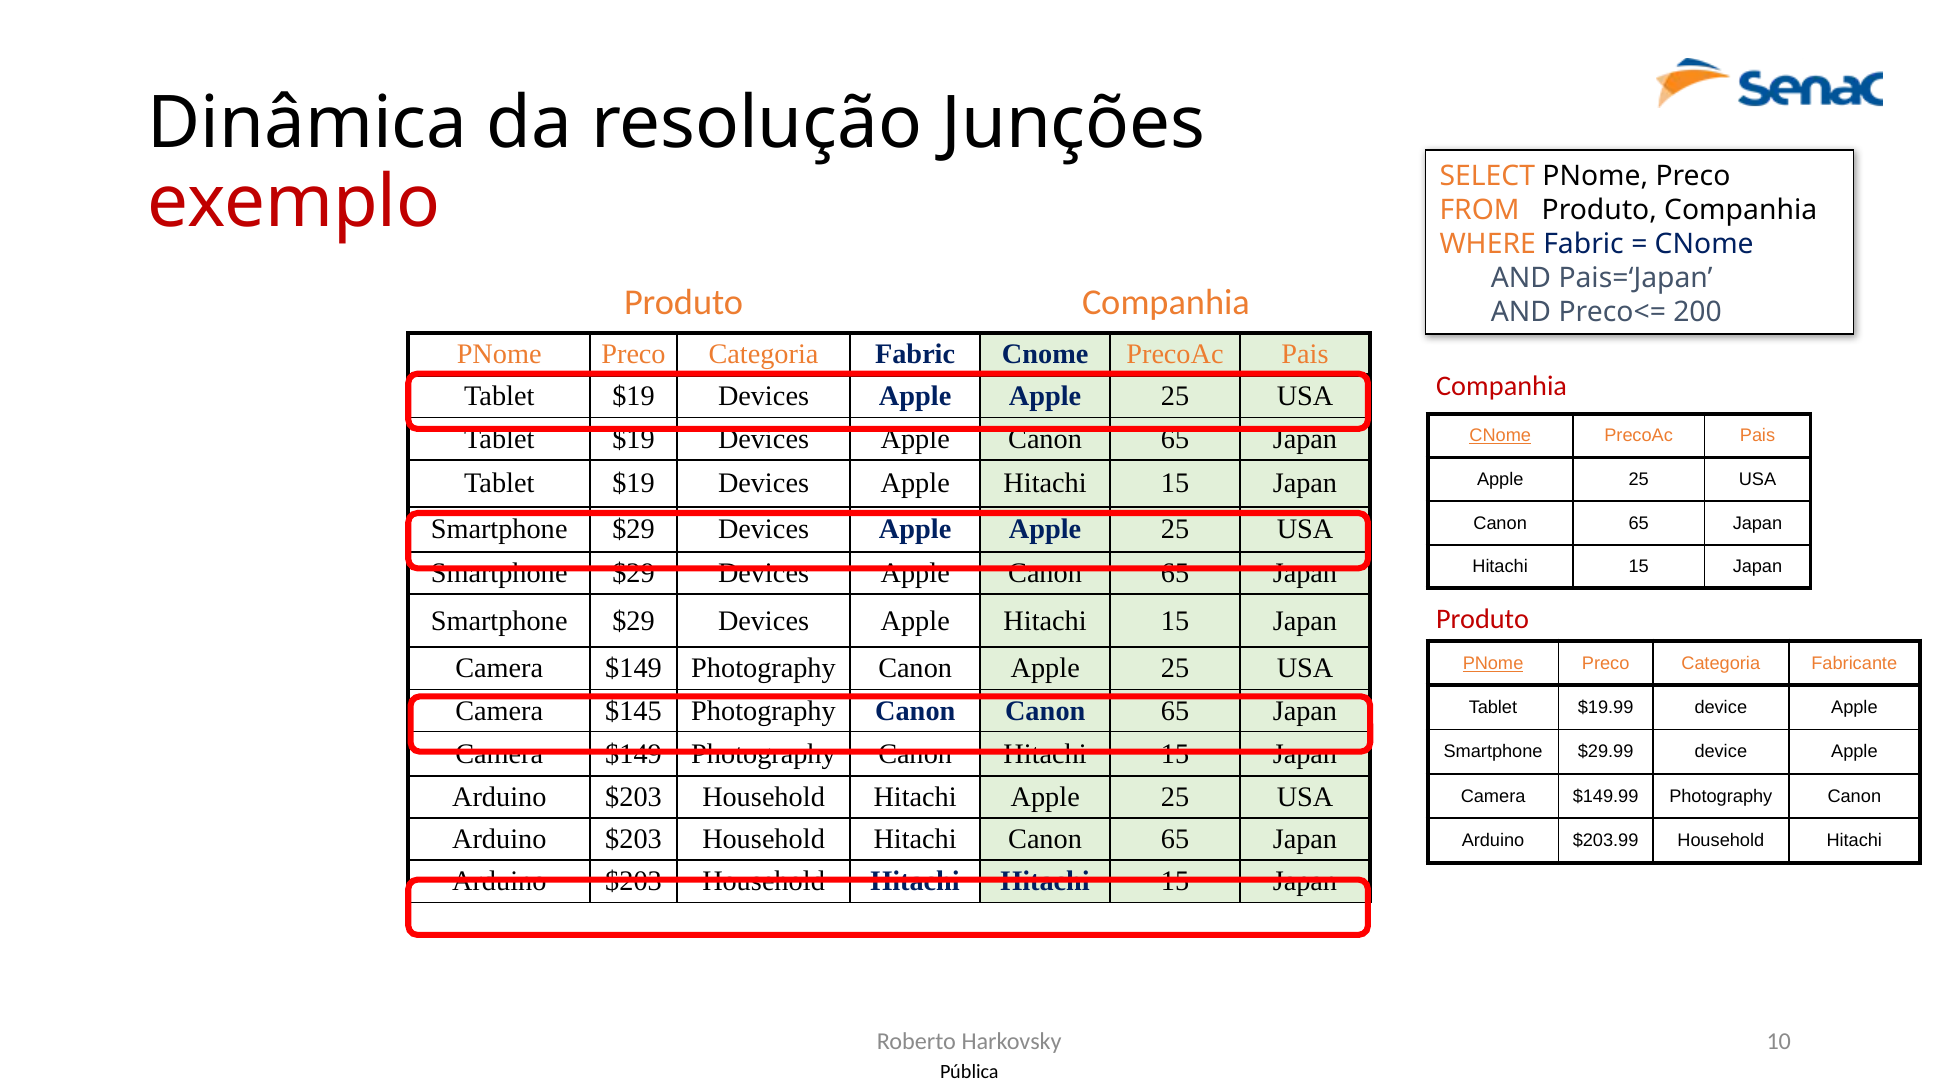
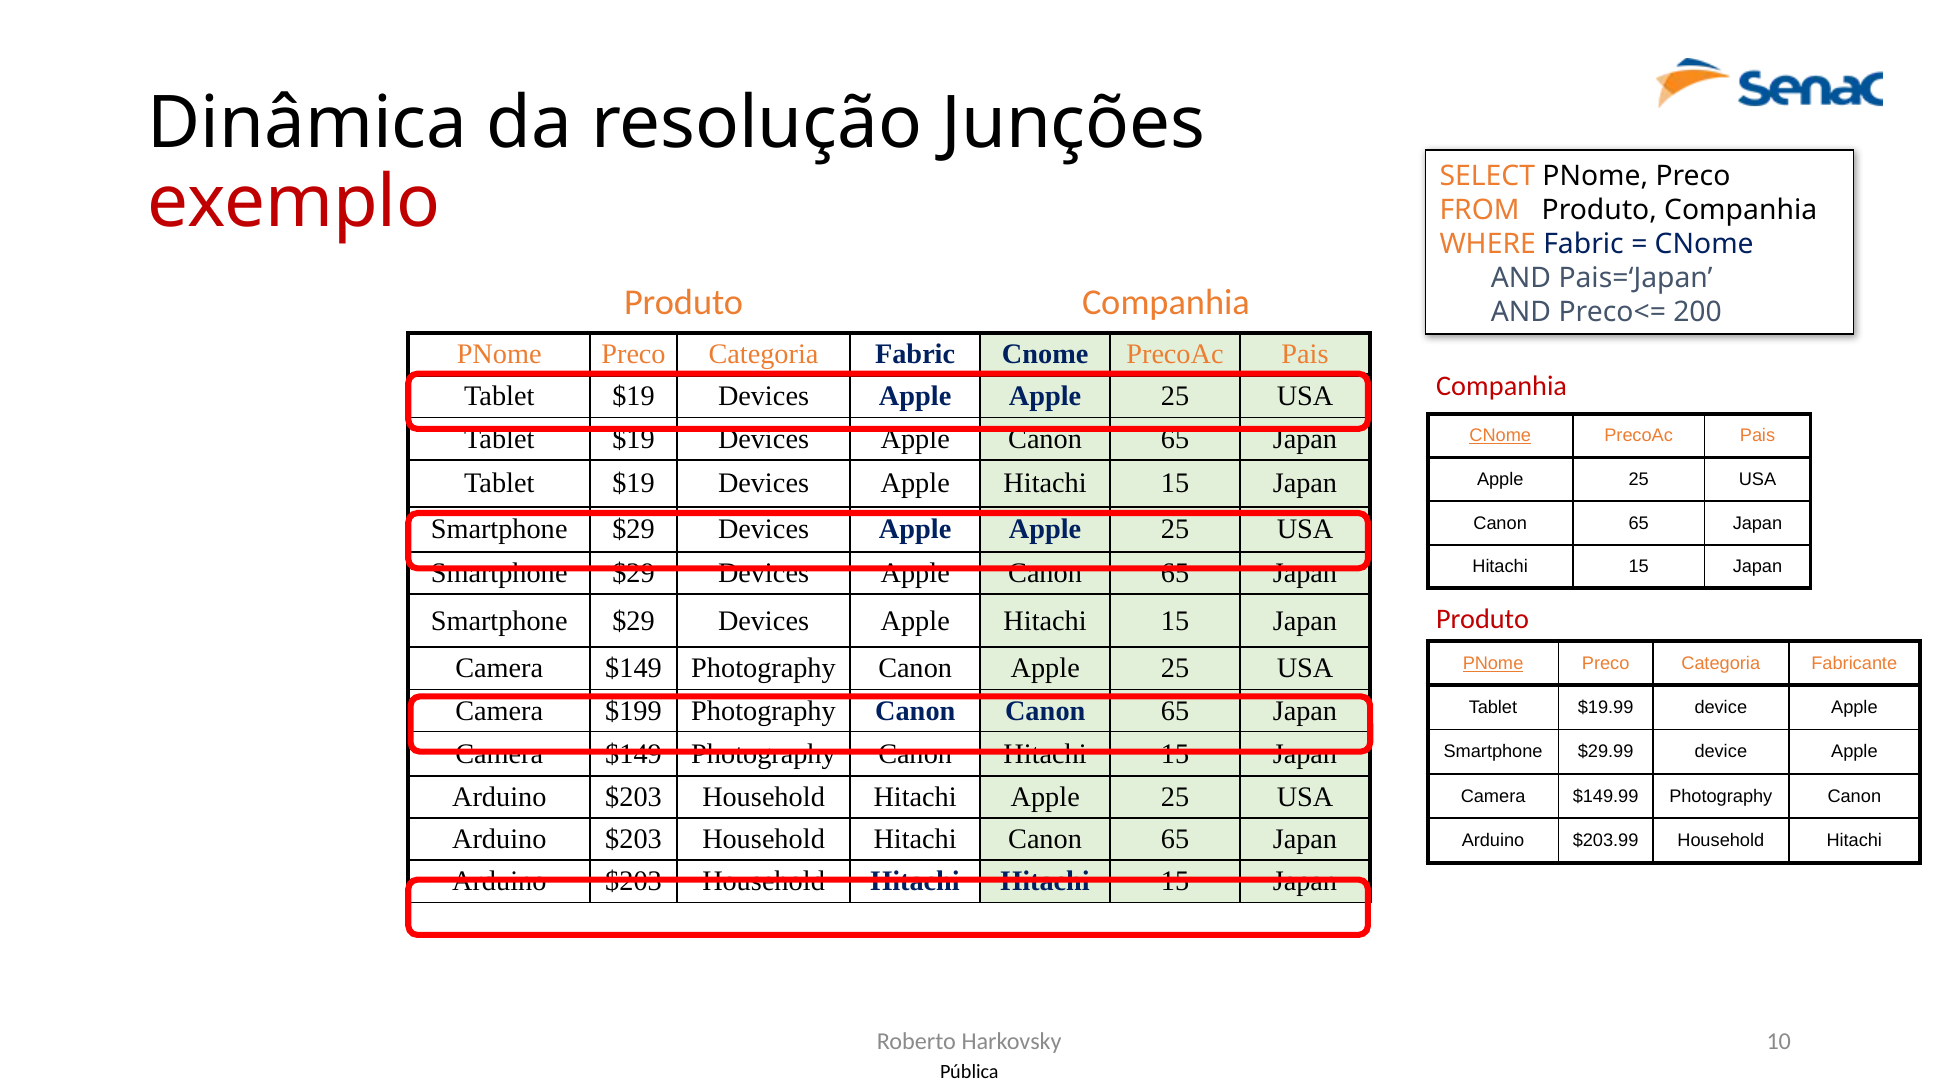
$145: $145 -> $199
